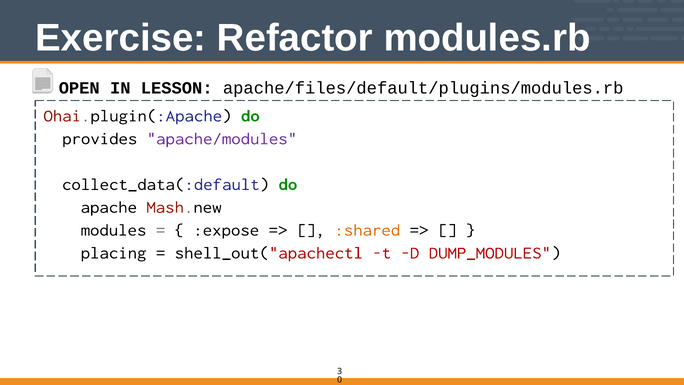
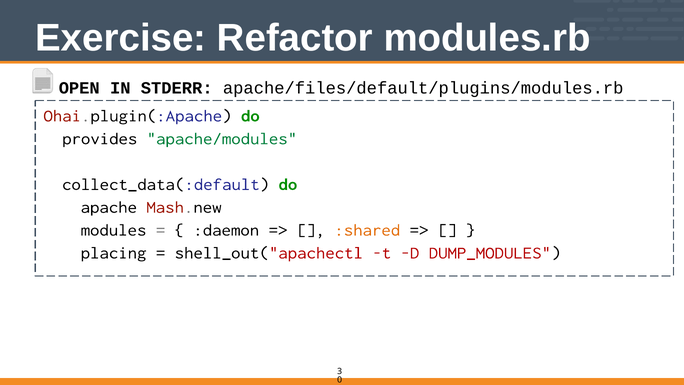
LESSON: LESSON -> STDERR
apache/modules colour: purple -> green
:expose: :expose -> :daemon
